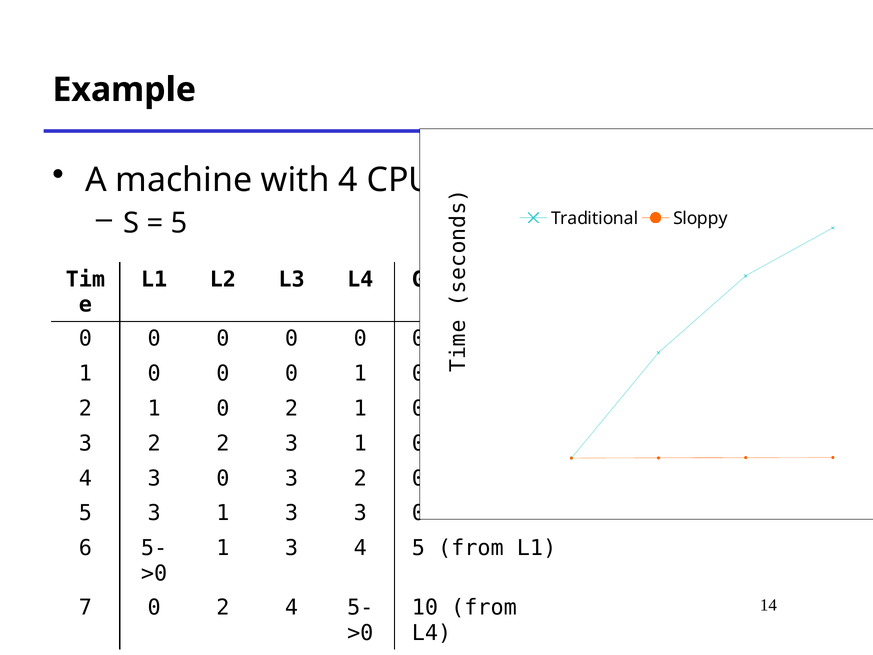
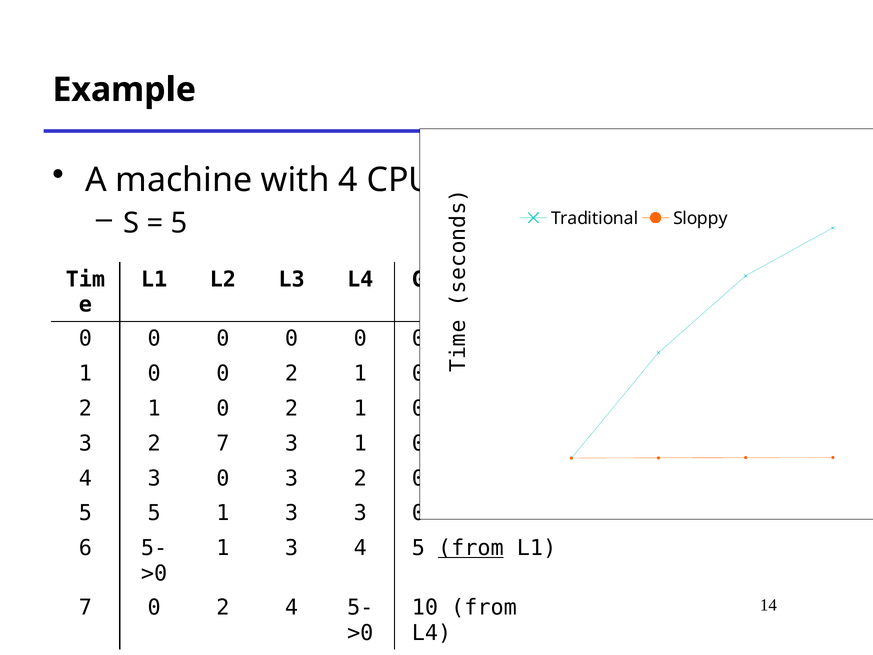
1 0 0 0: 0 -> 2
2 2: 2 -> 7
5 3: 3 -> 5
from at (471, 548) underline: none -> present
